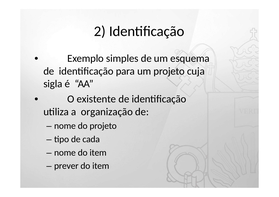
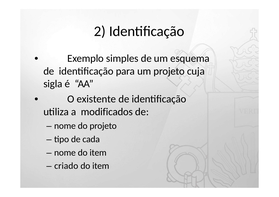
organização: organização -> modificados
prever: prever -> criado
